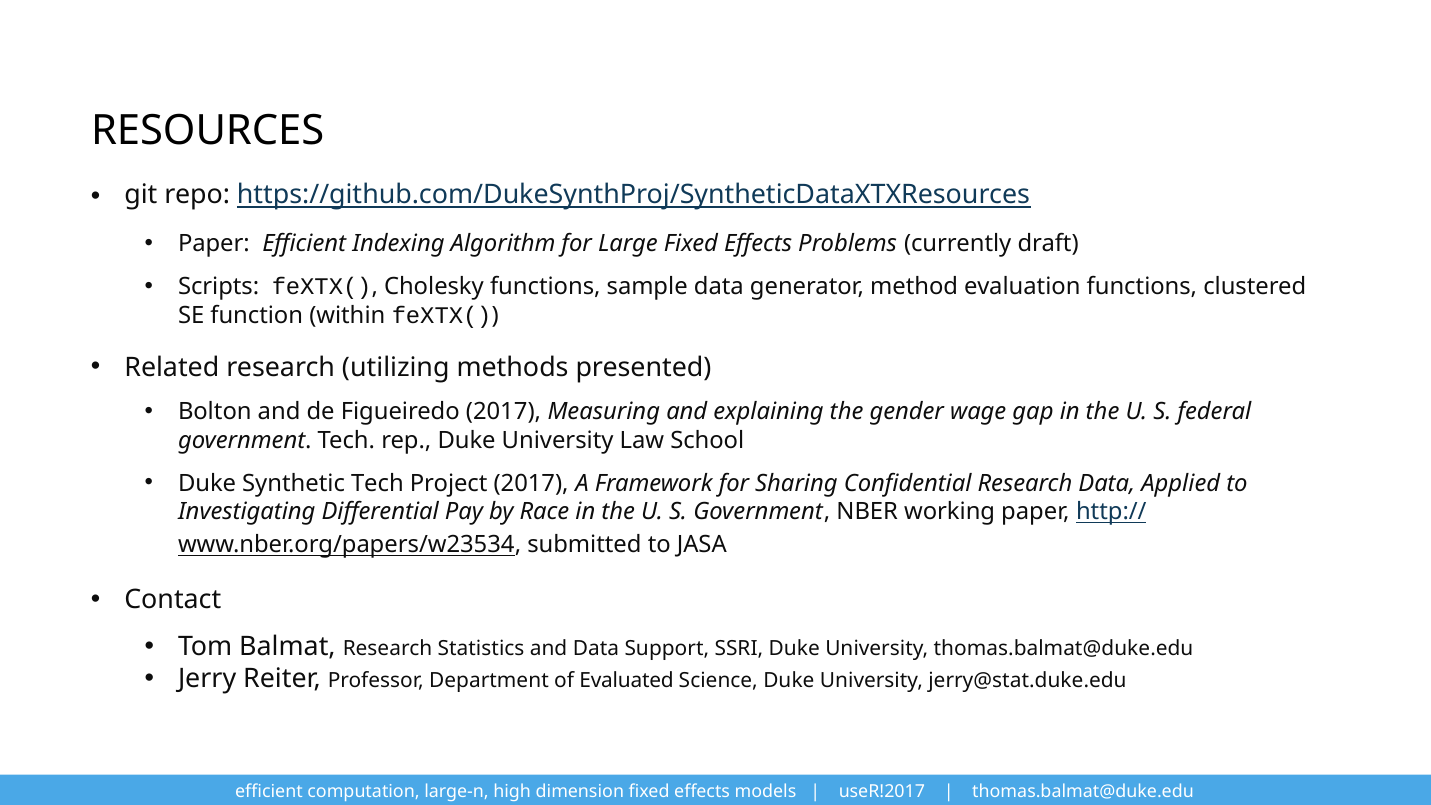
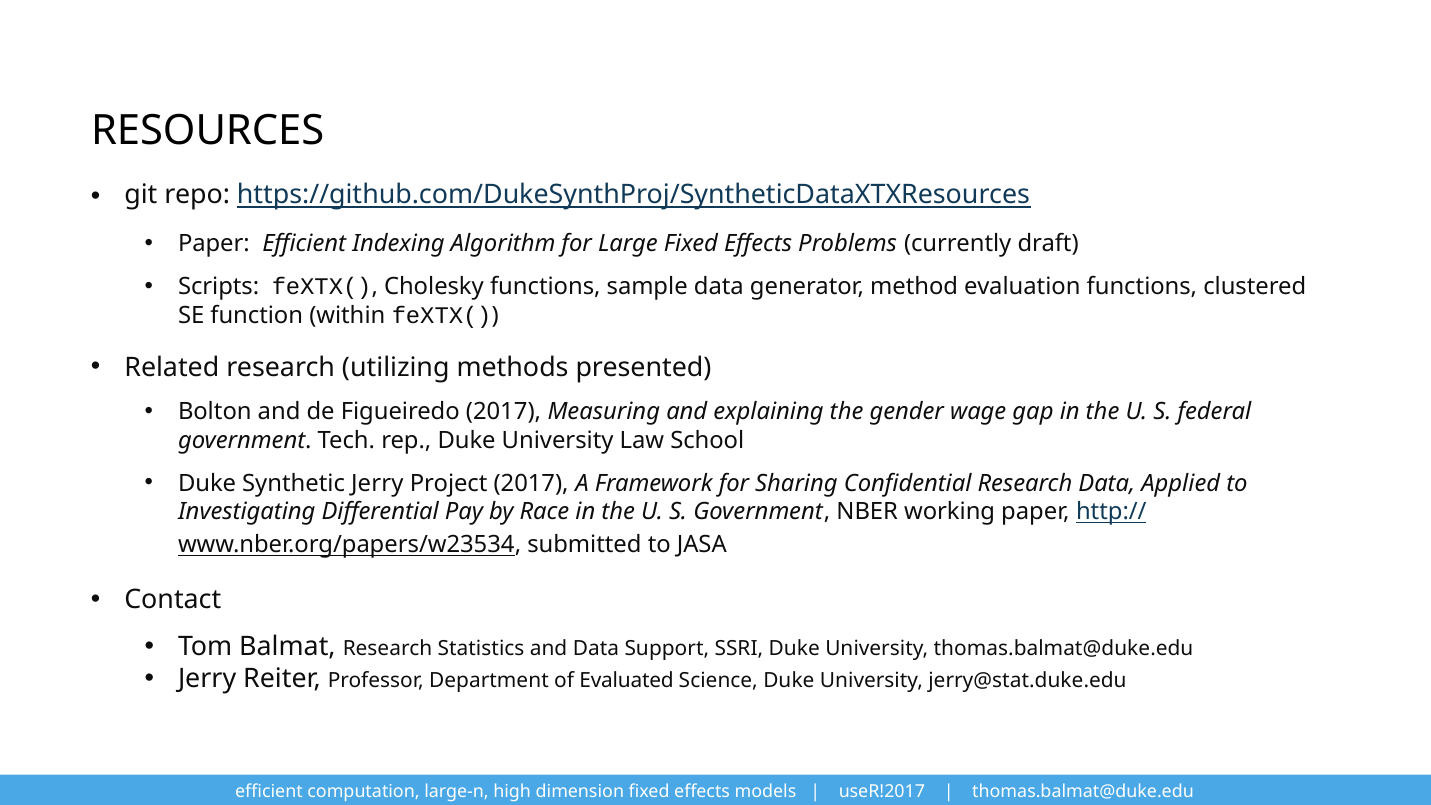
Synthetic Tech: Tech -> Jerry
